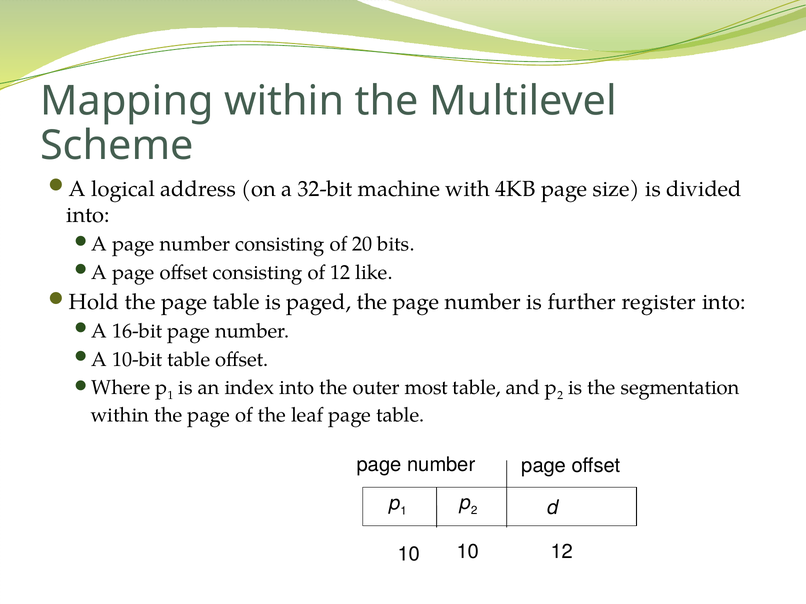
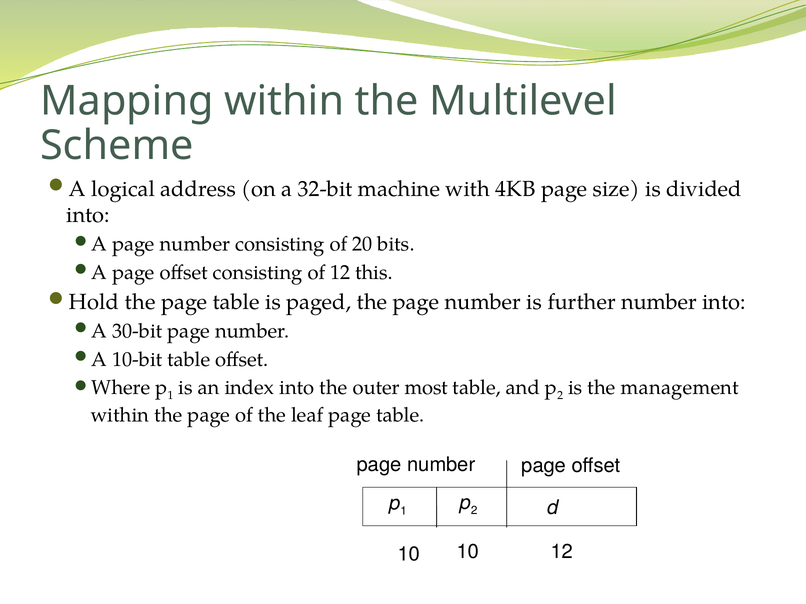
like: like -> this
further register: register -> number
16-bit: 16-bit -> 30-bit
segmentation: segmentation -> management
